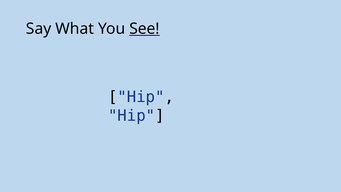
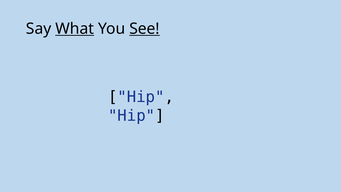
What underline: none -> present
